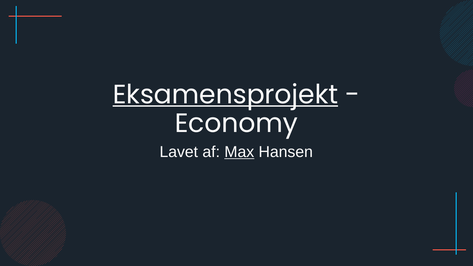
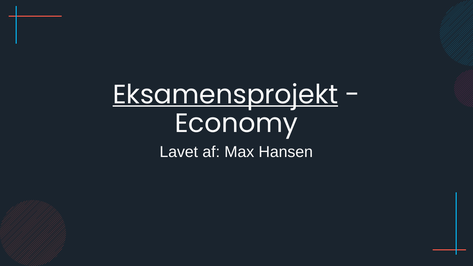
Max underline: present -> none
